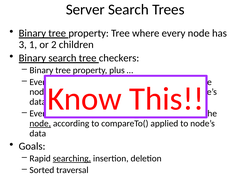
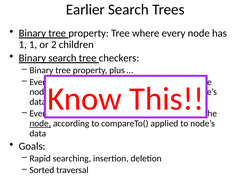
Server: Server -> Earlier
3 at (23, 45): 3 -> 1
searching underline: present -> none
